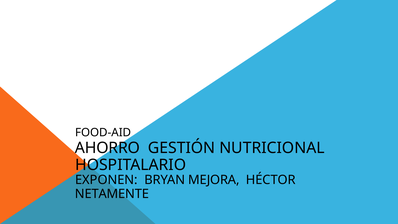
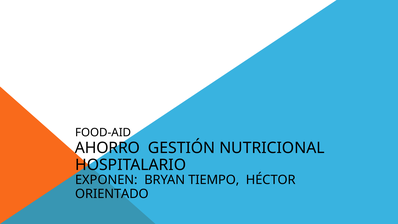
MEJORA: MEJORA -> TIEMPO
NETAMENTE: NETAMENTE -> ORIENTADO
